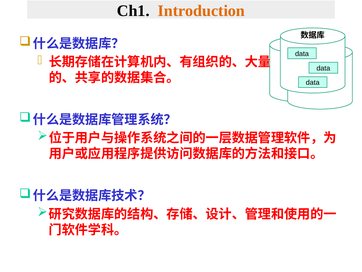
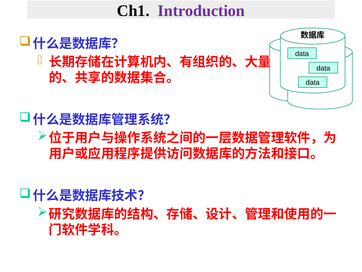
Introduction colour: orange -> purple
